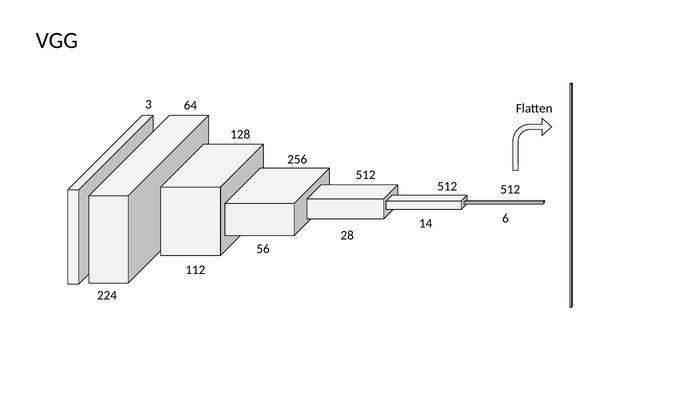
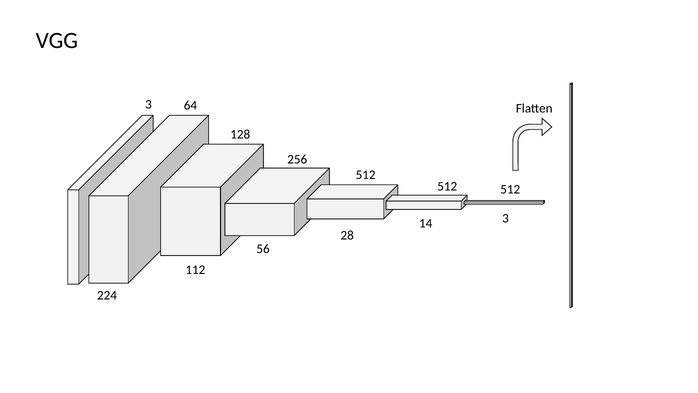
14 6: 6 -> 3
